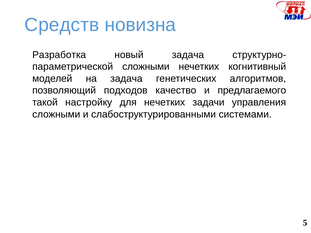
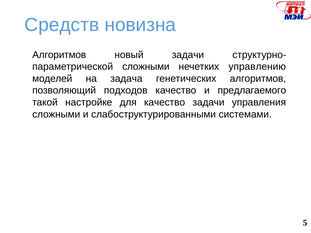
Разработка at (59, 55): Разработка -> Алгоритмов
новый задача: задача -> задачи
когнитивный: когнитивный -> управлению
настройку: настройку -> настройке
для нечетких: нечетких -> качество
